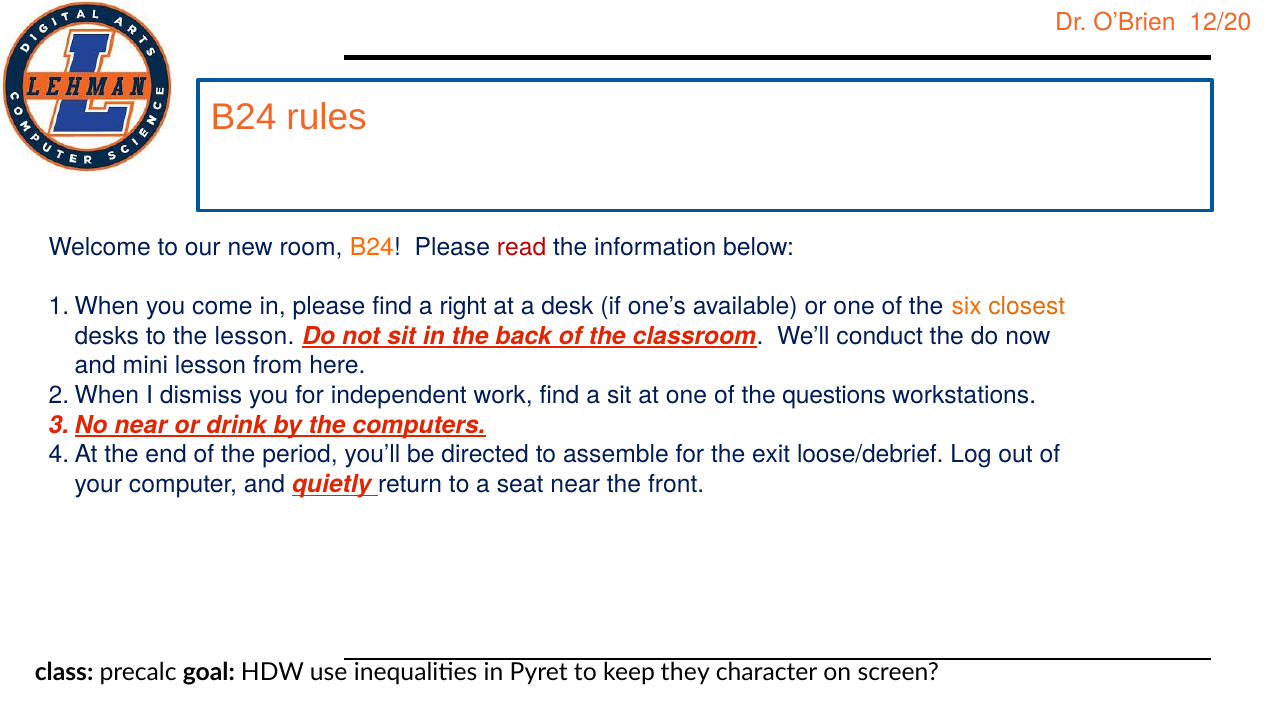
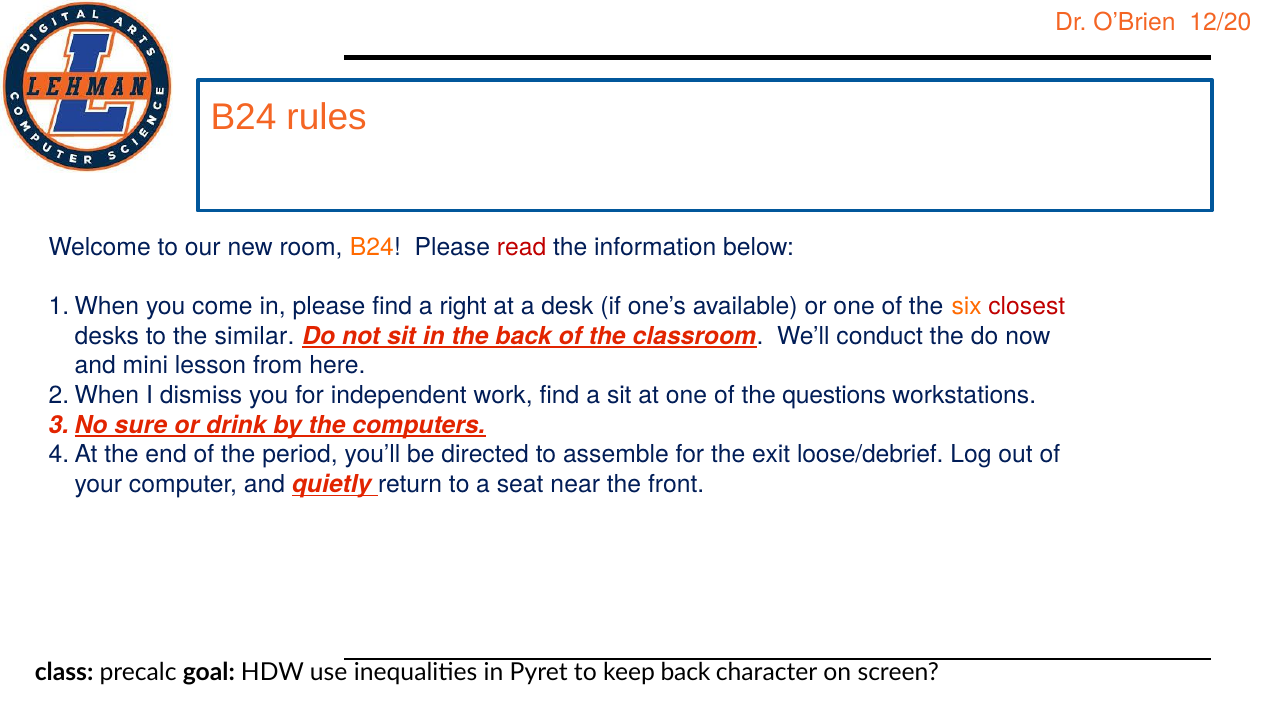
closest colour: orange -> red
the lesson: lesson -> similar
near at (141, 425): near -> sure
they at (685, 672): they -> back
